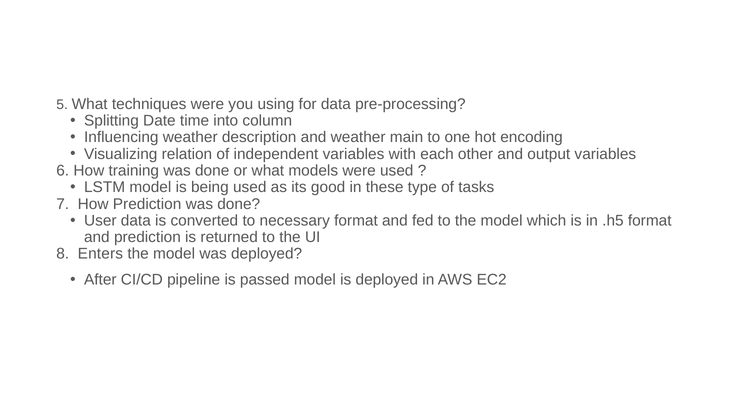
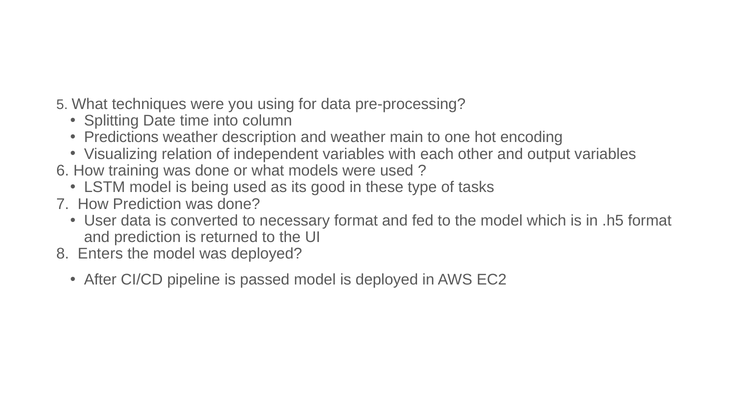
Influencing: Influencing -> Predictions
